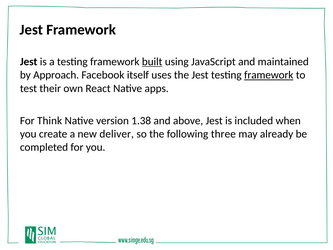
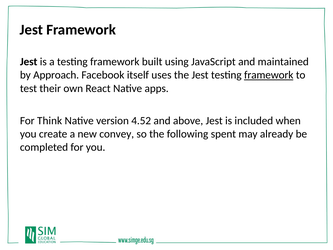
built underline: present -> none
1.38: 1.38 -> 4.52
deliver: deliver -> convey
three: three -> spent
